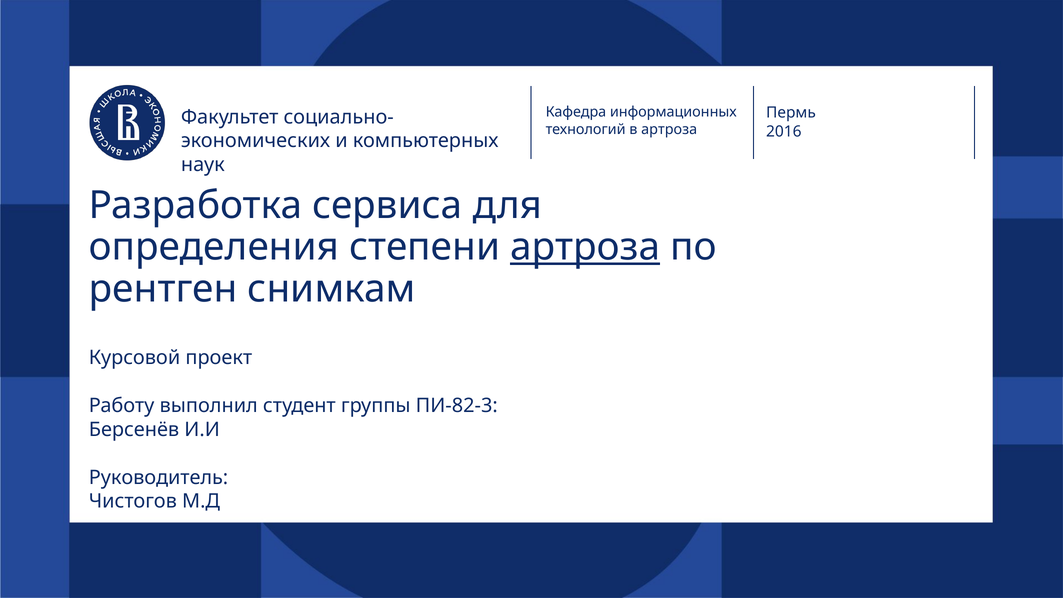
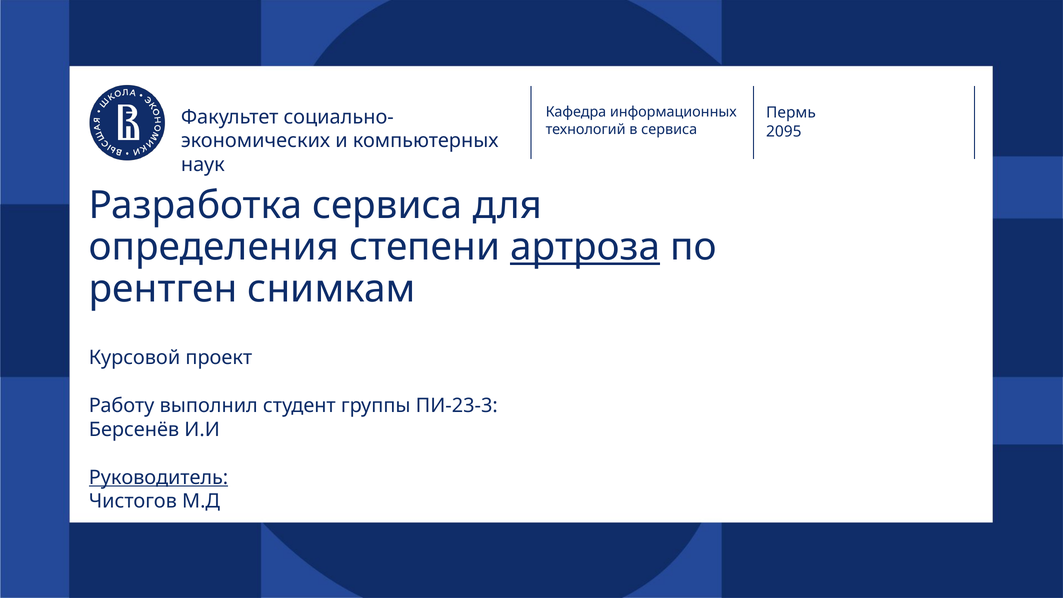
в артроза: артроза -> сервиса
2016: 2016 -> 2095
ПИ-82-3: ПИ-82-3 -> ПИ-23-3
Руководитель underline: none -> present
